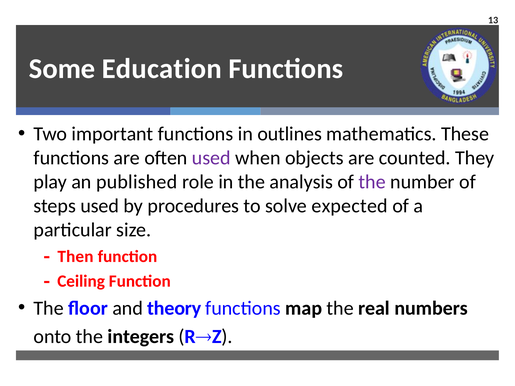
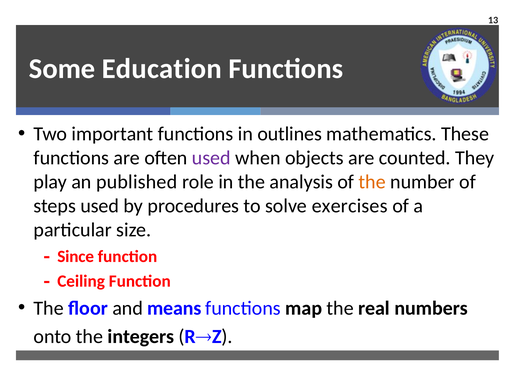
the at (372, 182) colour: purple -> orange
expected: expected -> exercises
Then: Then -> Since
theory: theory -> means
